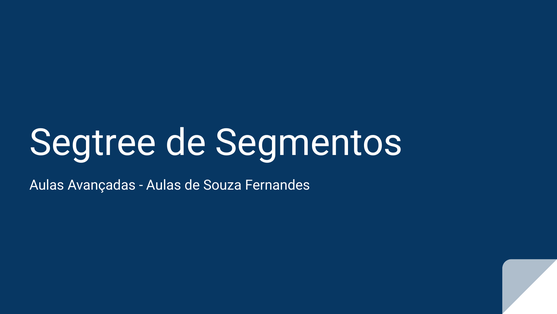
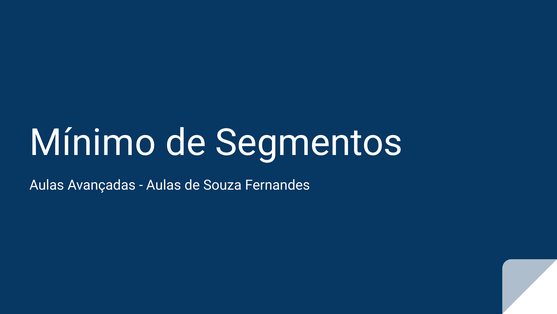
Segtree: Segtree -> Mínimo
